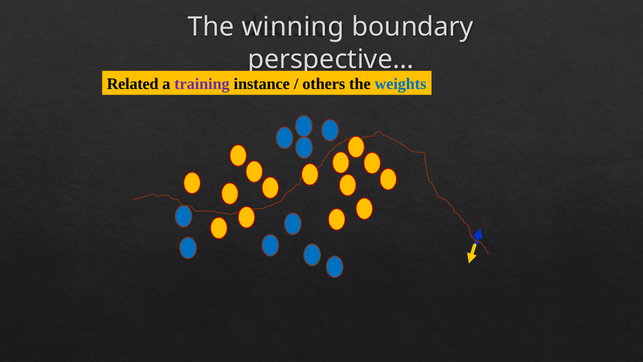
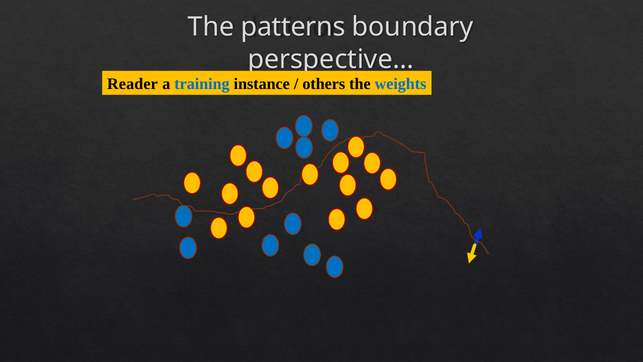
winning: winning -> patterns
Related: Related -> Reader
training colour: purple -> blue
